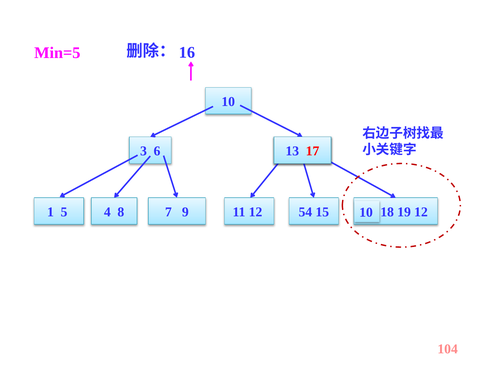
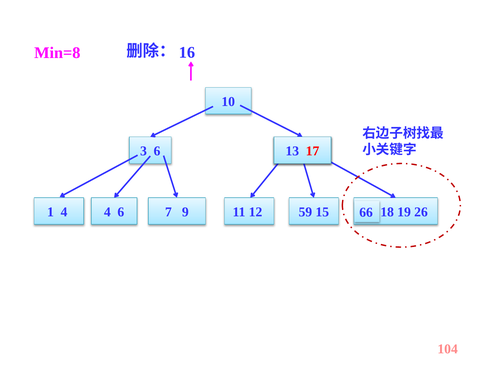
Min=5: Min=5 -> Min=8
1 5: 5 -> 4
4 8: 8 -> 6
54: 54 -> 59
9 10: 10 -> 66
19 12: 12 -> 26
